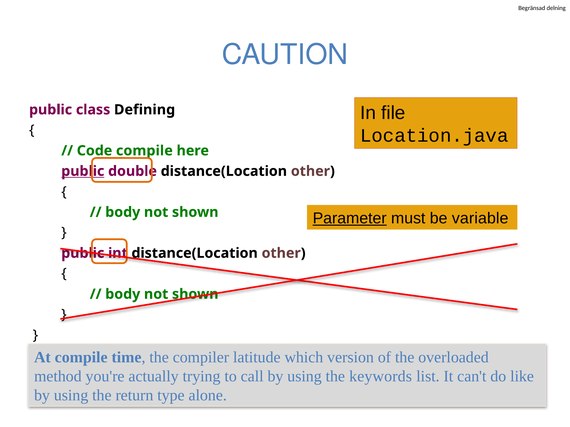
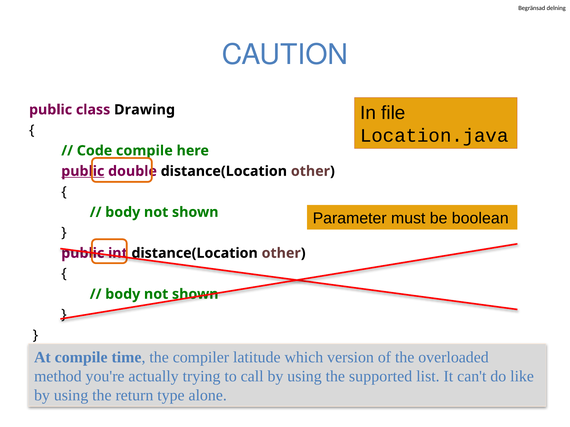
Defining: Defining -> Drawing
Parameter underline: present -> none
variable: variable -> boolean
keywords: keywords -> supported
